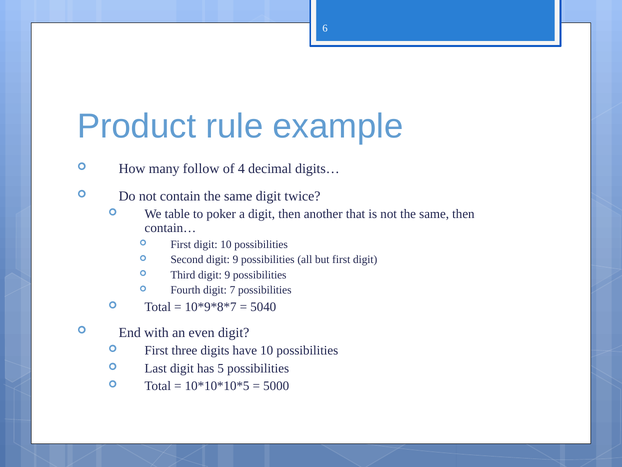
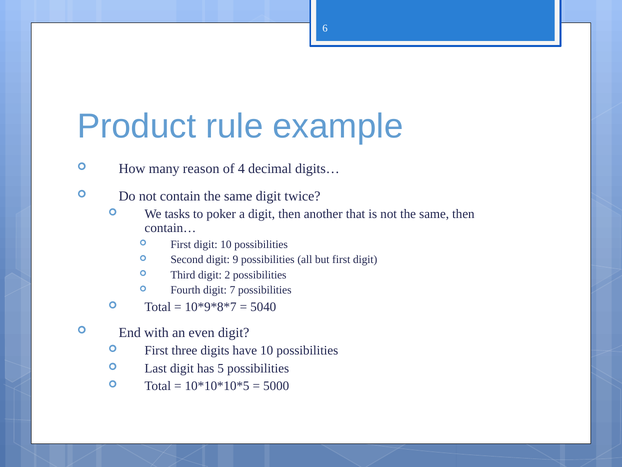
follow: follow -> reason
table: table -> tasks
Third digit 9: 9 -> 2
